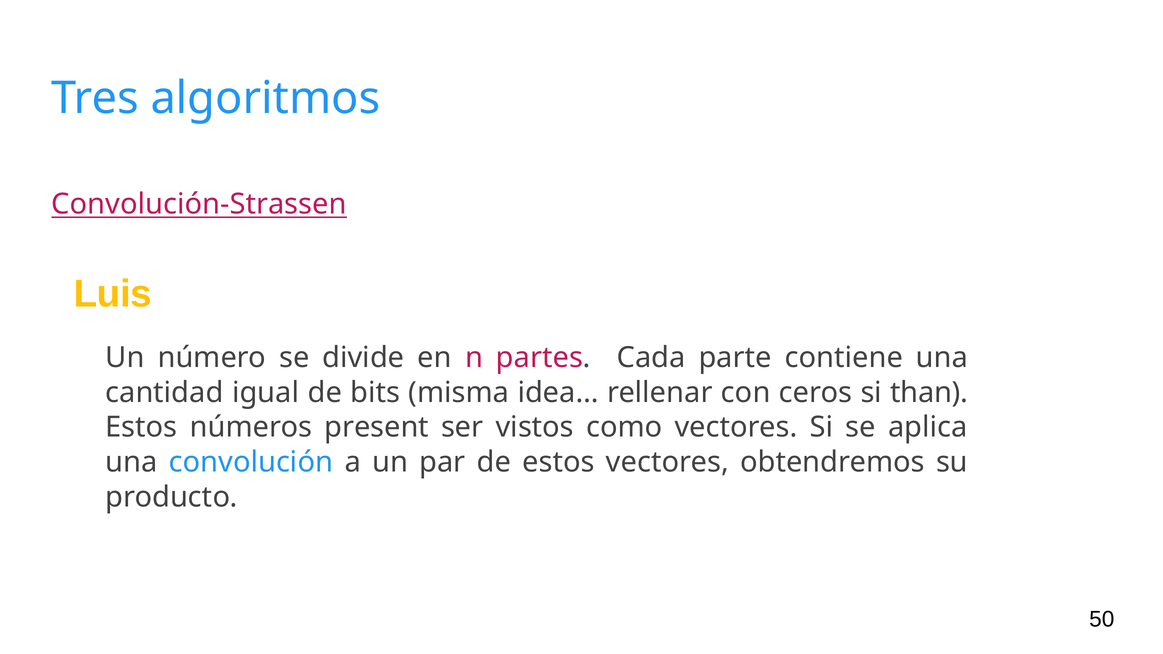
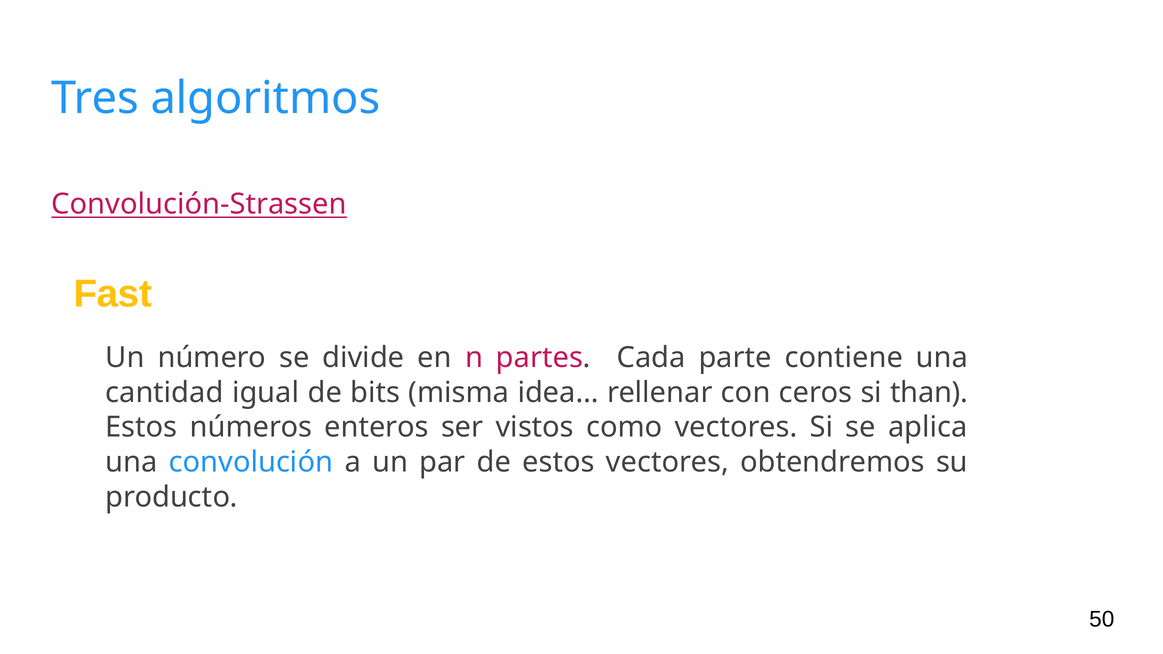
Luis: Luis -> Fast
present: present -> enteros
